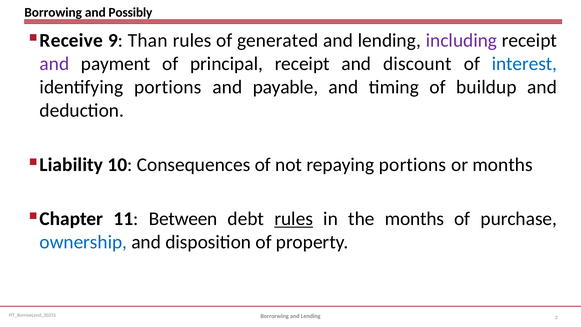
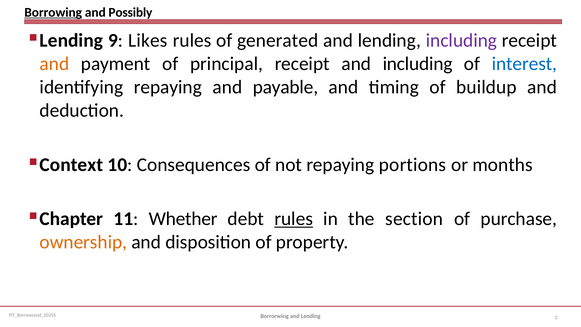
Borrowing underline: none -> present
Receive at (71, 41): Receive -> Lending
Than: Than -> Likes
and at (54, 64) colour: purple -> orange
and discount: discount -> including
identifying portions: portions -> repaying
Liability: Liability -> Context
Between: Between -> Whether
the months: months -> section
ownership colour: blue -> orange
